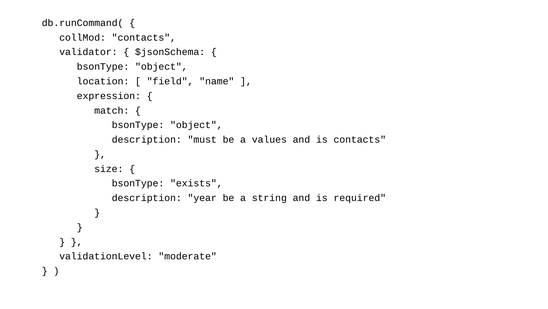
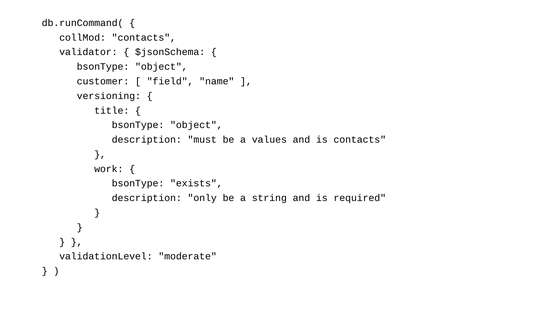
location: location -> customer
expression: expression -> versioning
match: match -> title
size: size -> work
year: year -> only
